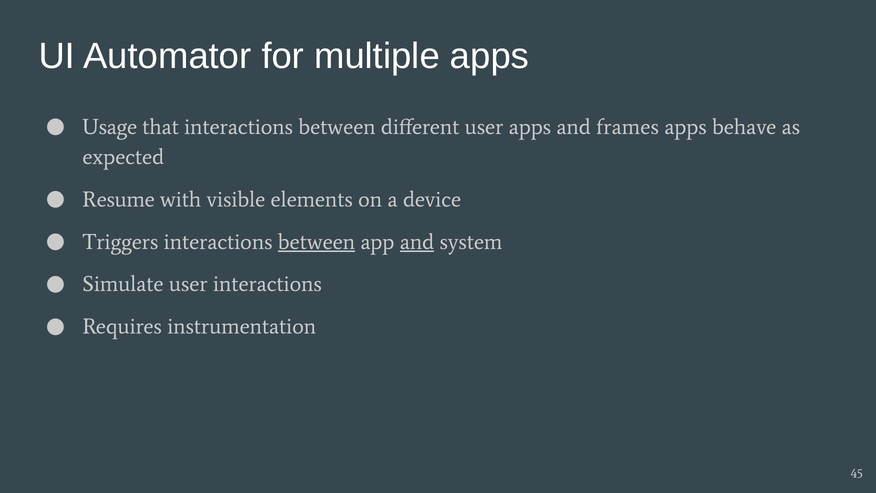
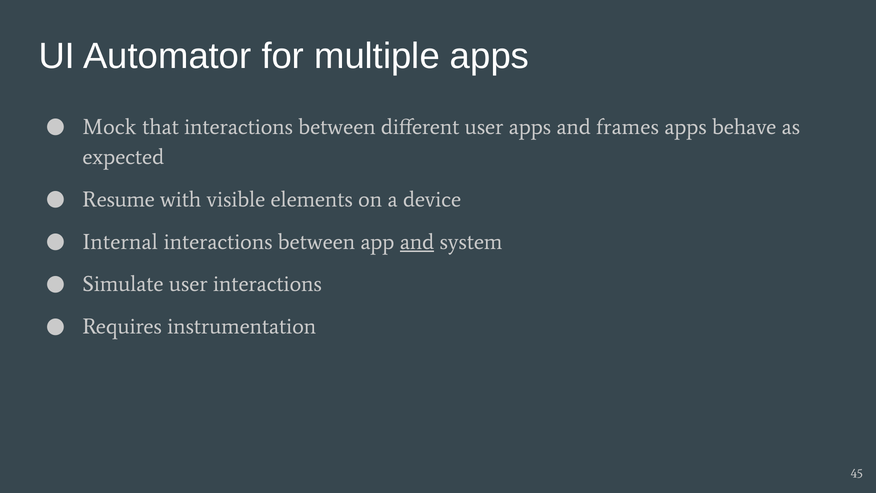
Usage: Usage -> Mock
Triggers: Triggers -> Internal
between at (316, 242) underline: present -> none
